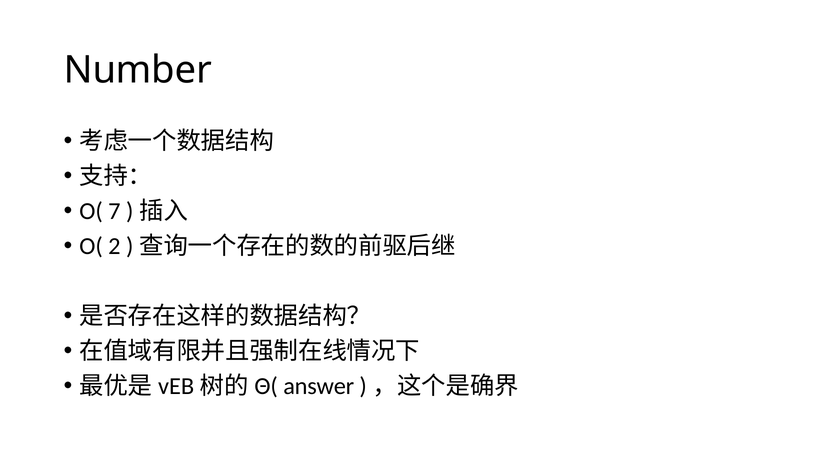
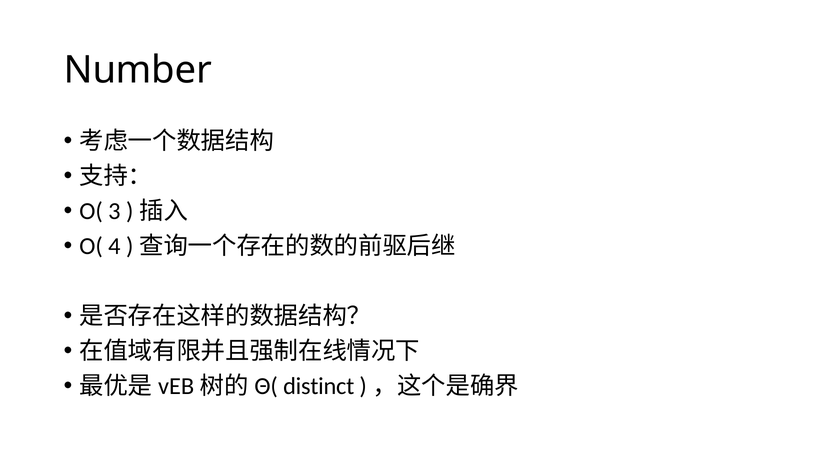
7: 7 -> 3
2: 2 -> 4
answer: answer -> distinct
